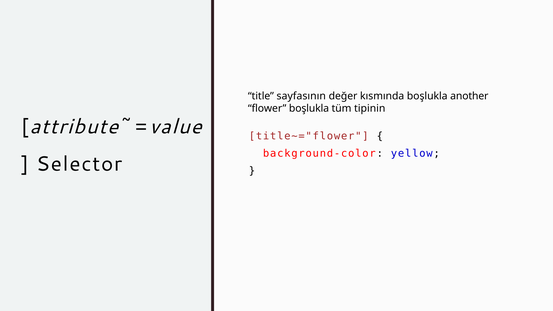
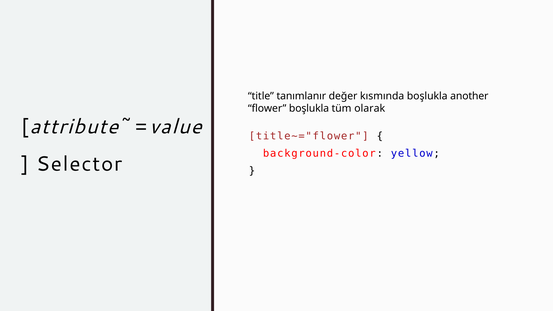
sayfasının: sayfasının -> tanımlanır
tipinin: tipinin -> olarak
